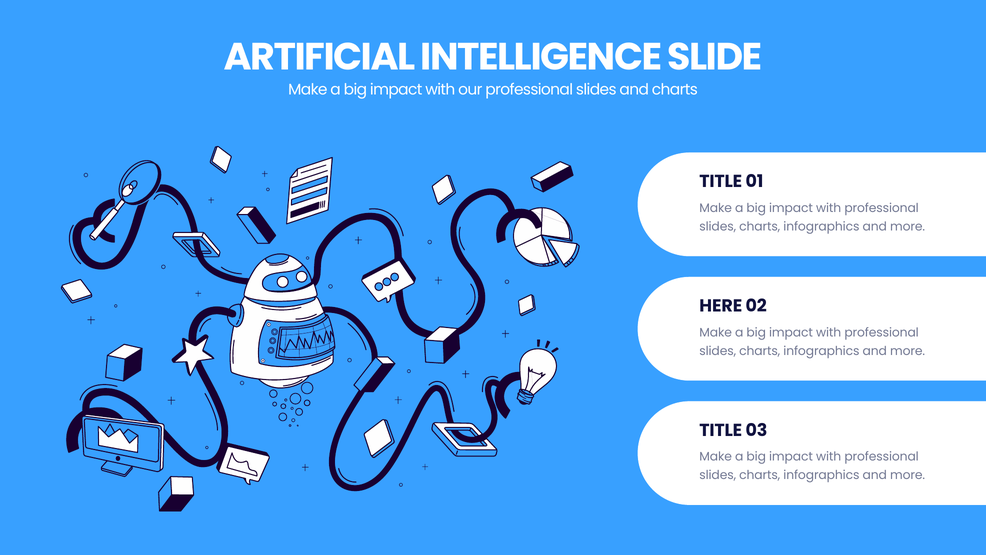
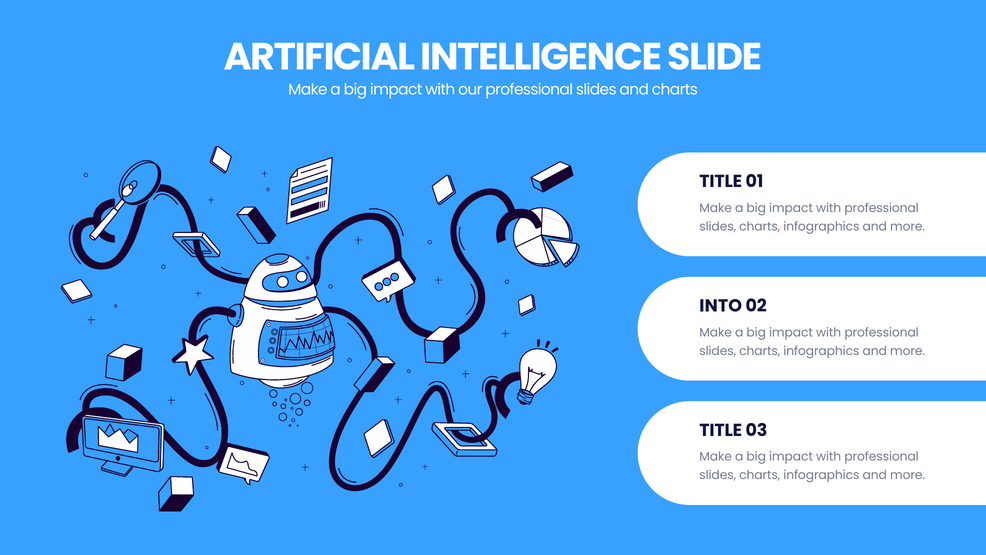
HERE: HERE -> INTO
